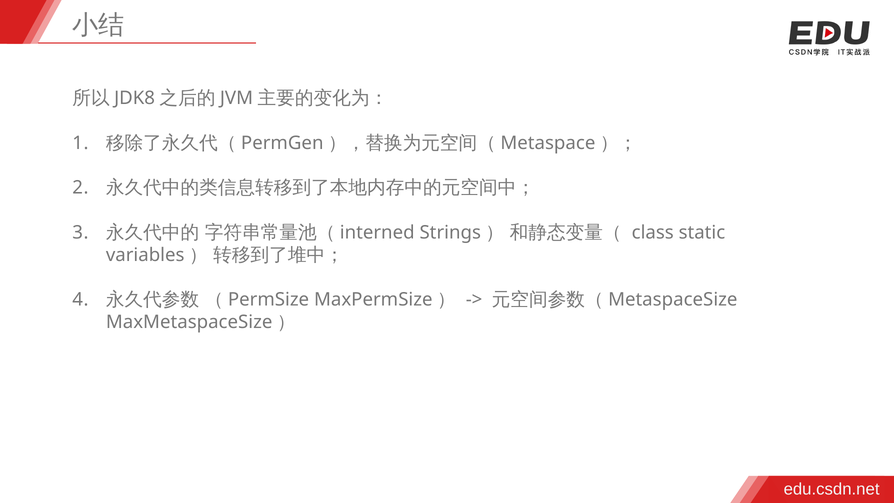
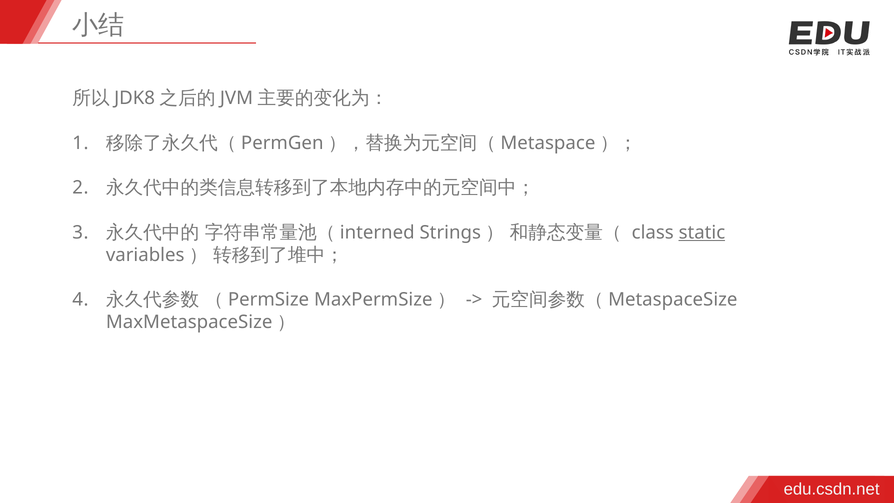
static underline: none -> present
